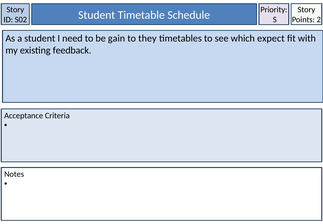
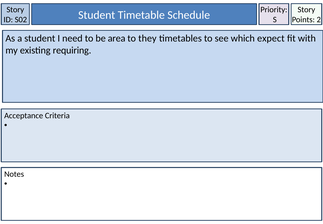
gain: gain -> area
feedback: feedback -> requiring
